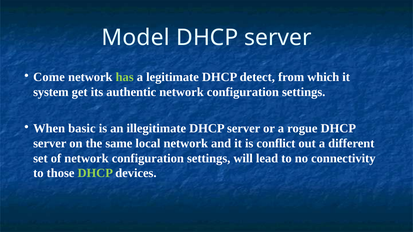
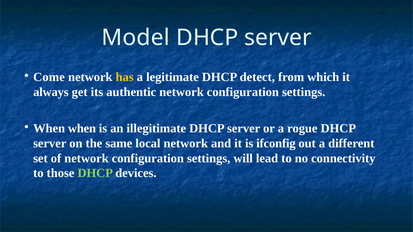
has colour: light green -> yellow
system: system -> always
When basic: basic -> when
conflict: conflict -> ifconfig
